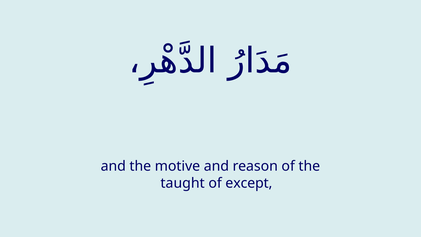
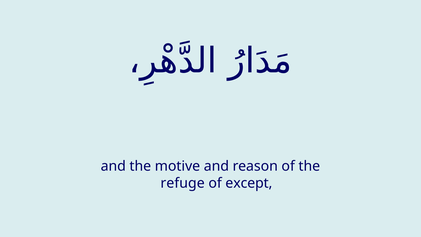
taught: taught -> refuge
